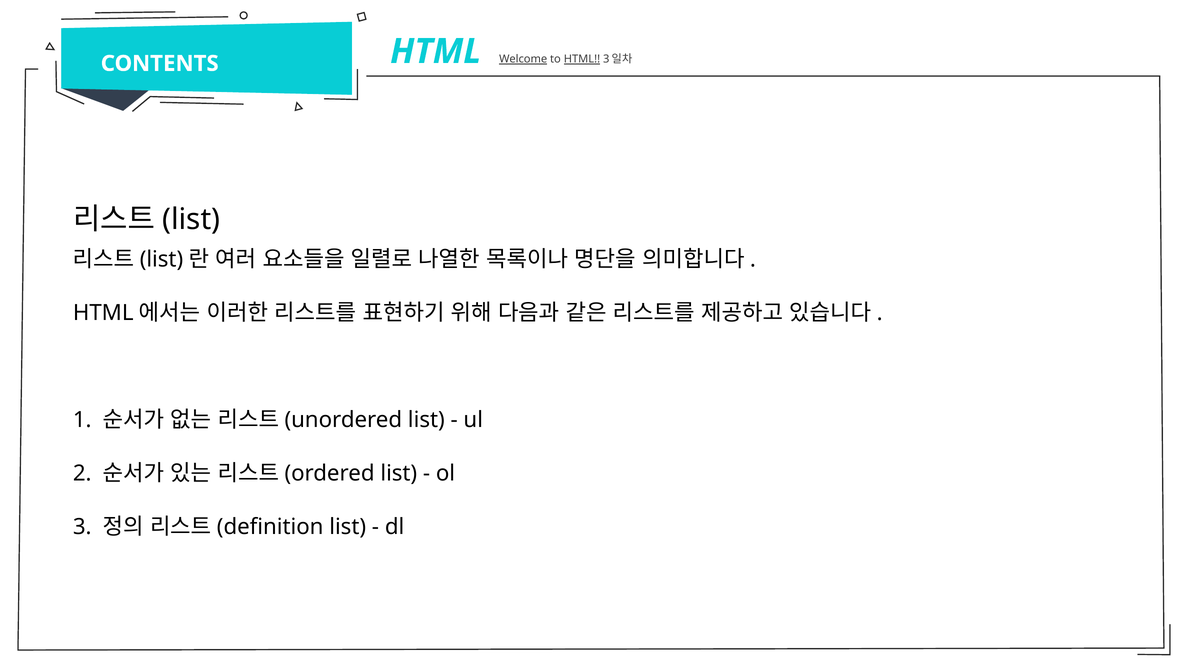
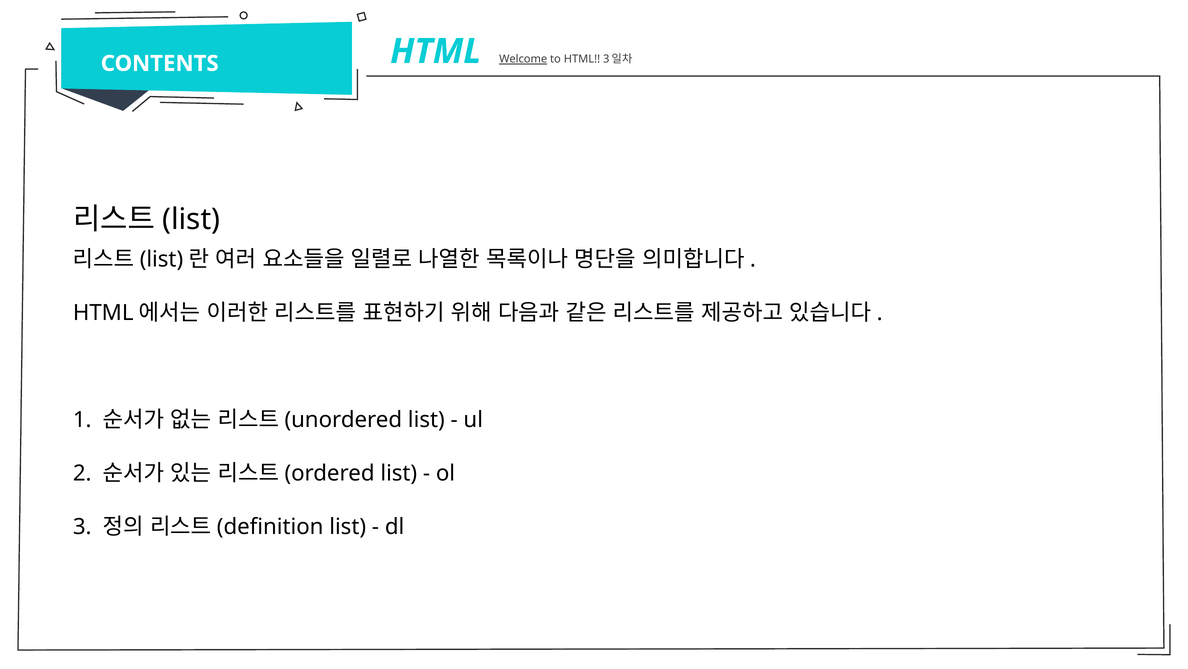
HTML at (582, 59) underline: present -> none
